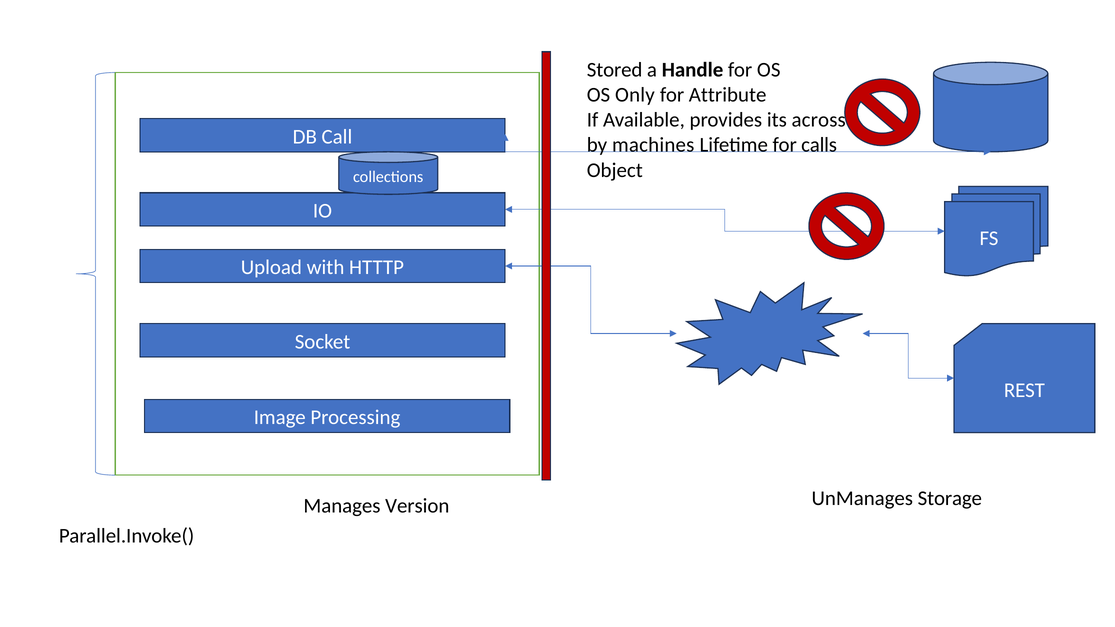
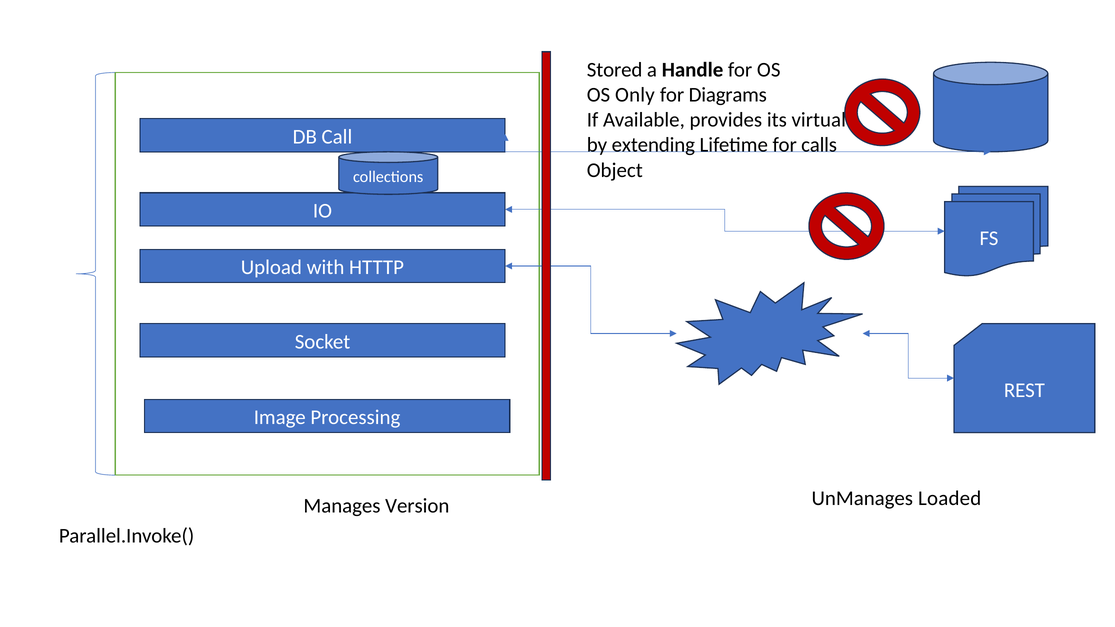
Attribute: Attribute -> Diagrams
across: across -> virtual
machines: machines -> extending
Storage: Storage -> Loaded
